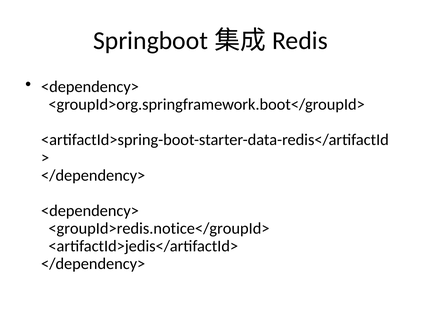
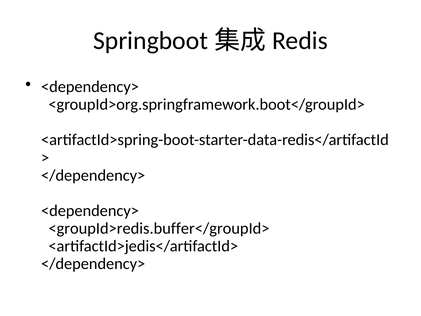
<groupId>redis.notice</groupId>: <groupId>redis.notice</groupId> -> <groupId>redis.buffer</groupId>
